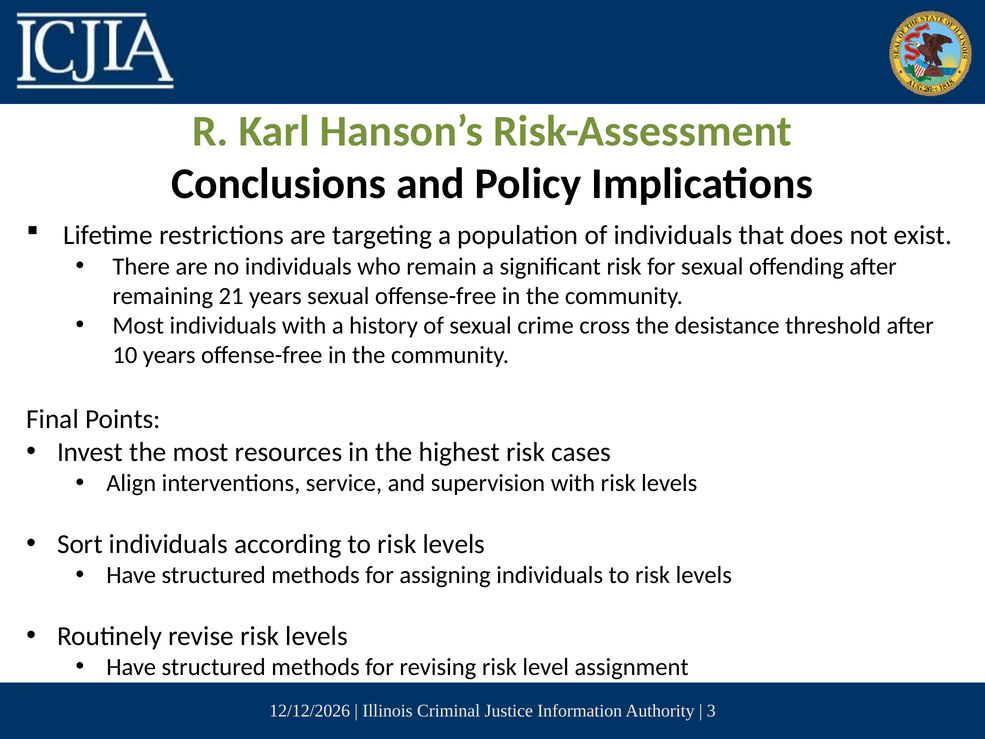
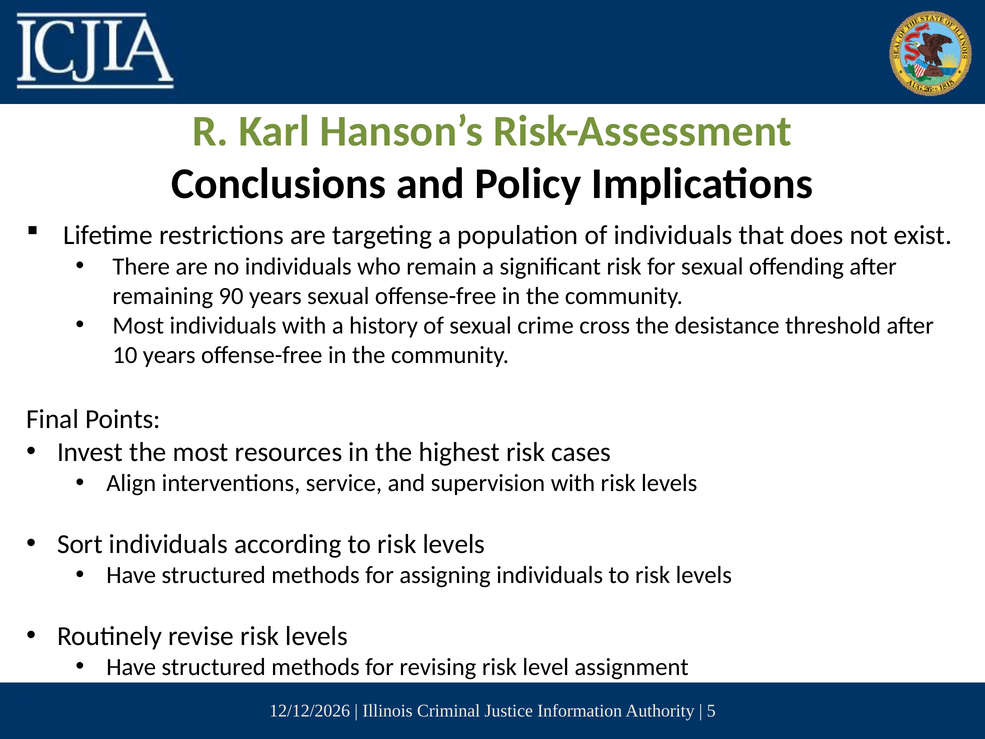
21: 21 -> 90
3: 3 -> 5
